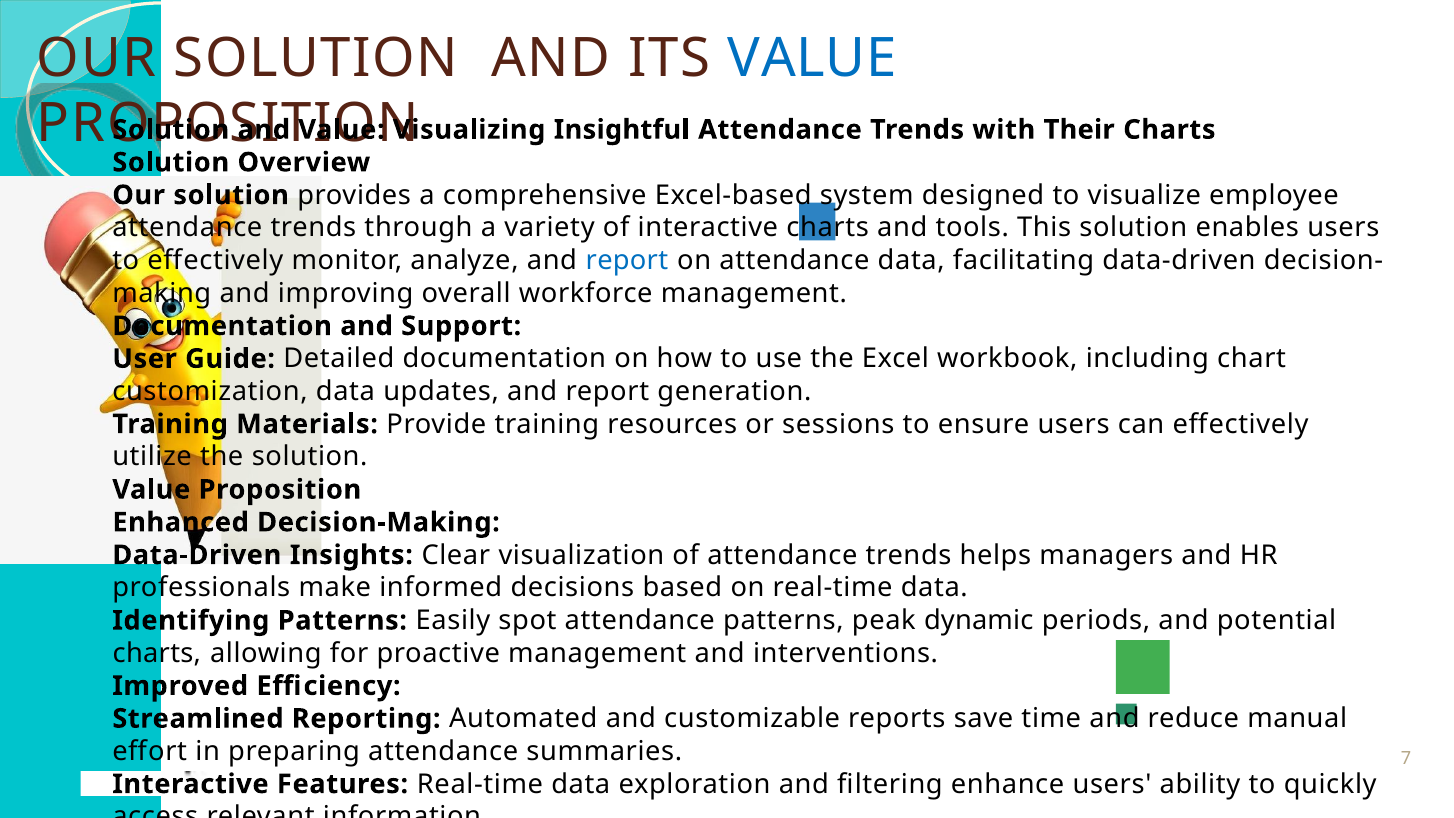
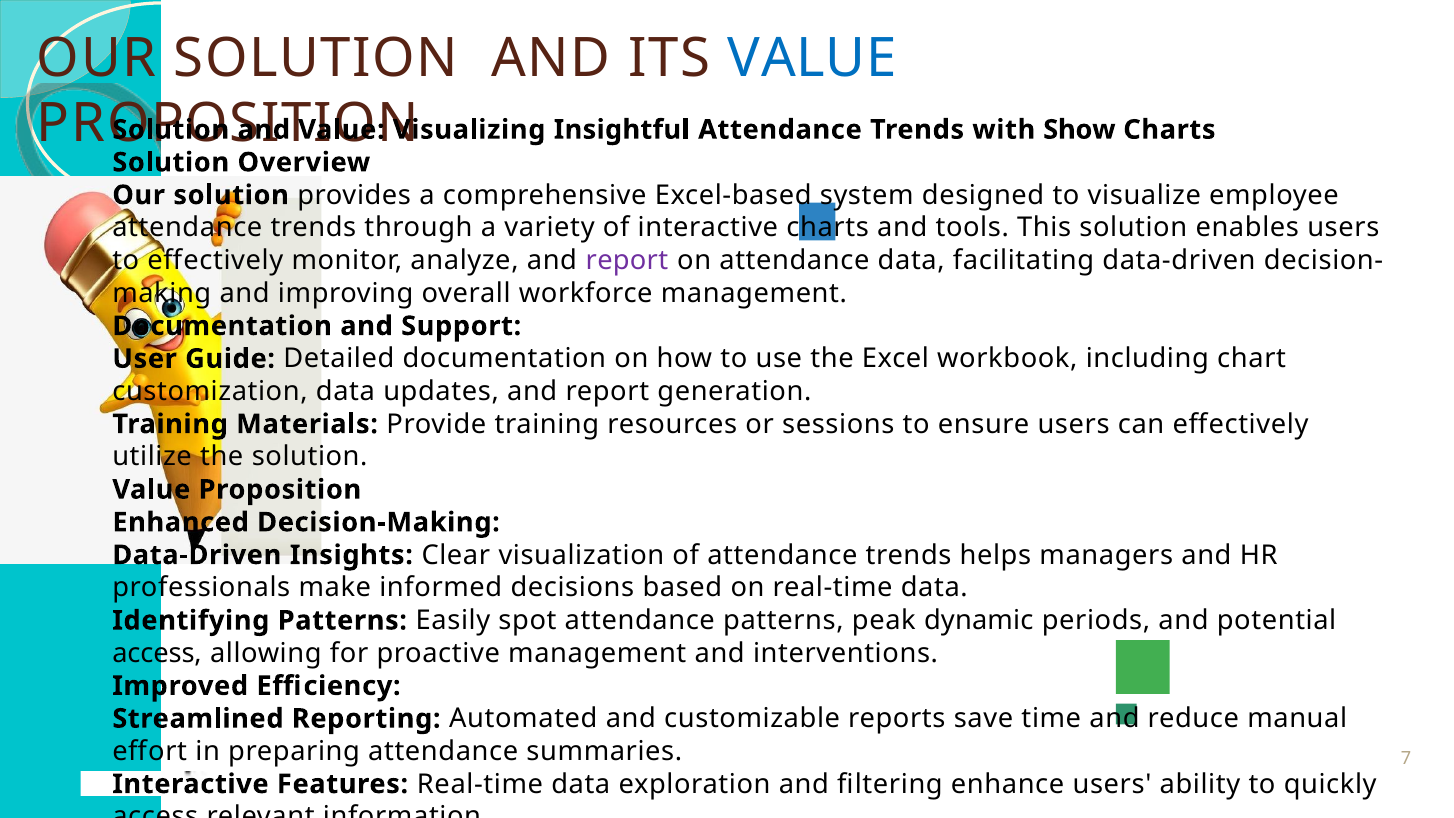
Their: Their -> Show
report at (627, 261) colour: blue -> purple
charts at (157, 653): charts -> access
